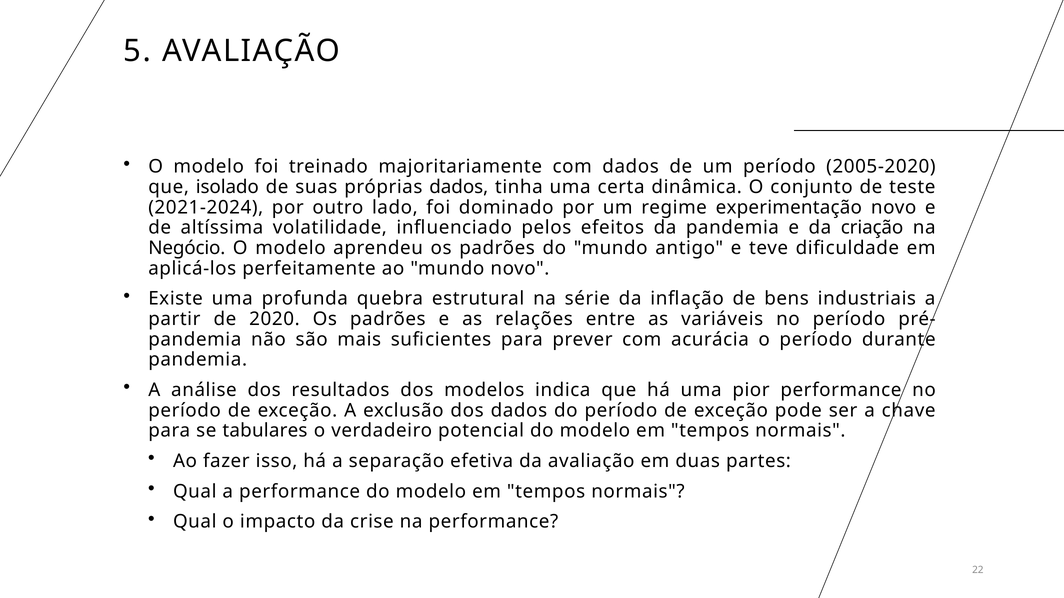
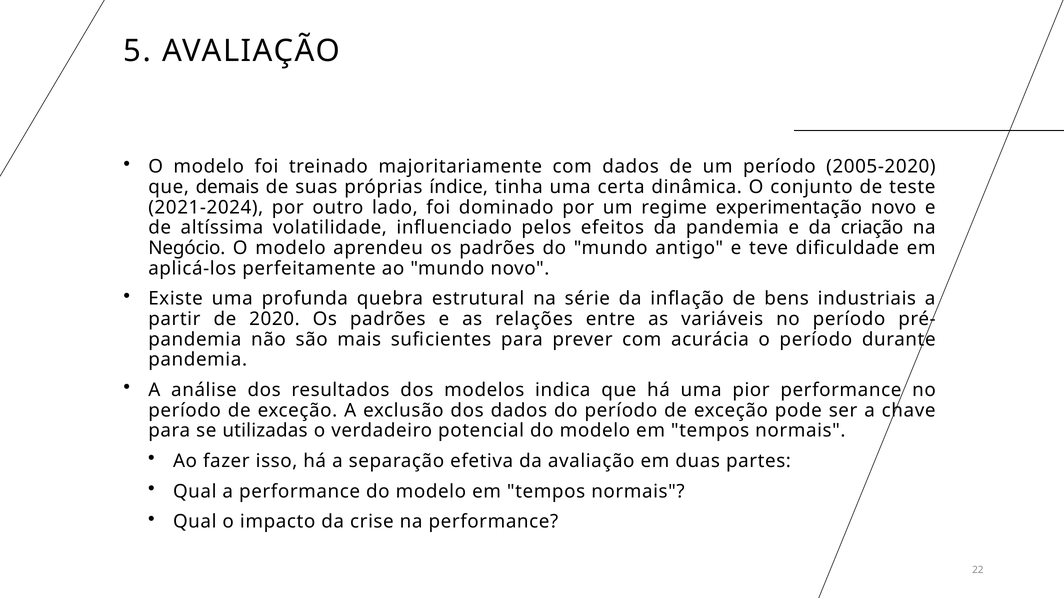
isolado: isolado -> demais
próprias dados: dados -> índice
tabulares: tabulares -> utilizadas
